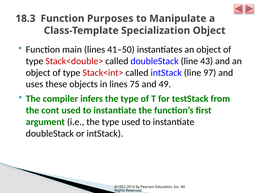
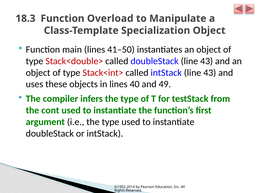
Purposes: Purposes -> Overload
intStack line 97: 97 -> 43
75: 75 -> 40
